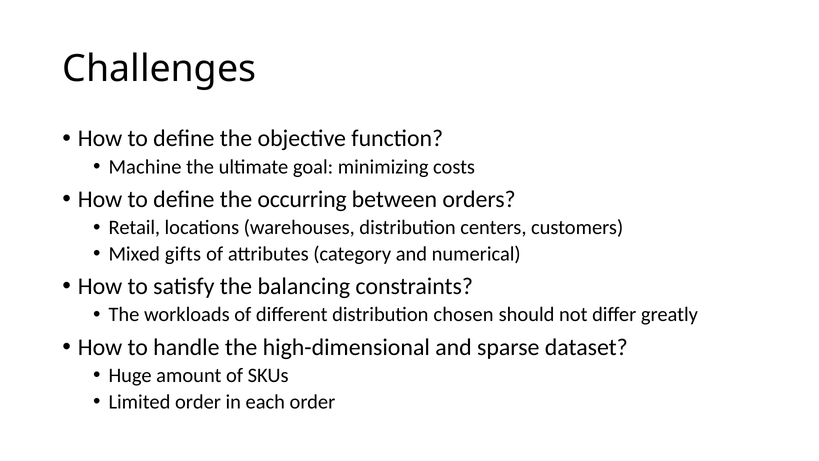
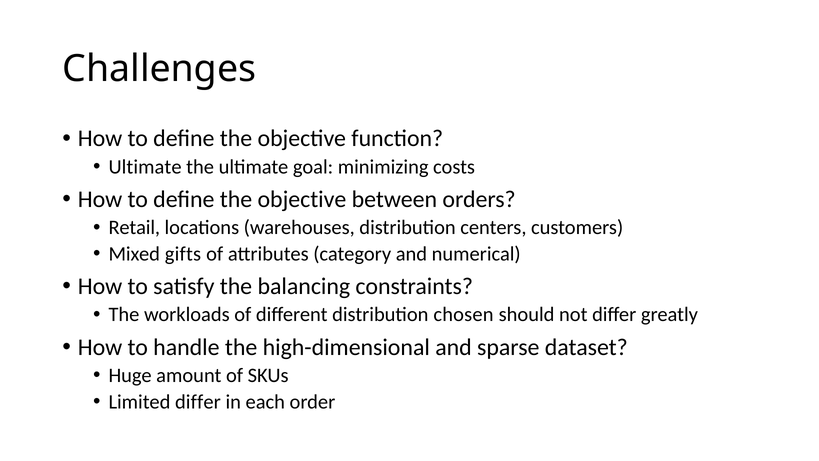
Machine at (145, 167): Machine -> Ultimate
occurring at (302, 199): occurring -> objective
Limited order: order -> differ
